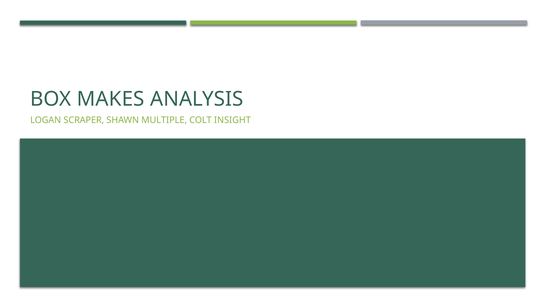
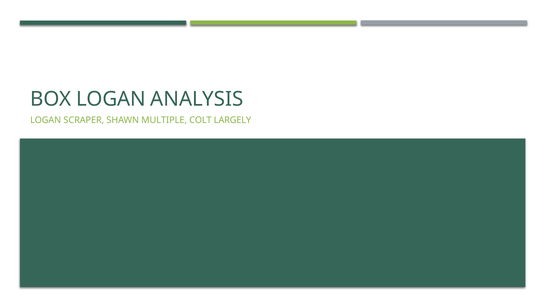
BOX MAKES: MAKES -> LOGAN
INSIGHT: INSIGHT -> LARGELY
